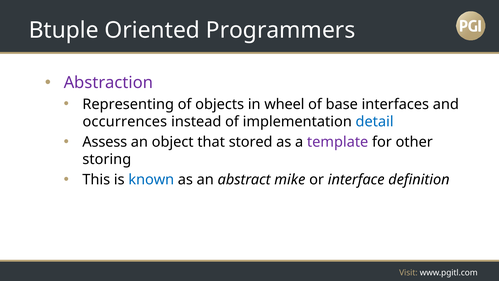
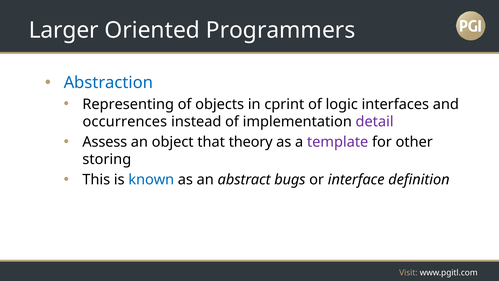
Btuple: Btuple -> Larger
Abstraction colour: purple -> blue
wheel: wheel -> cprint
base: base -> logic
detail colour: blue -> purple
stored: stored -> theory
mike: mike -> bugs
